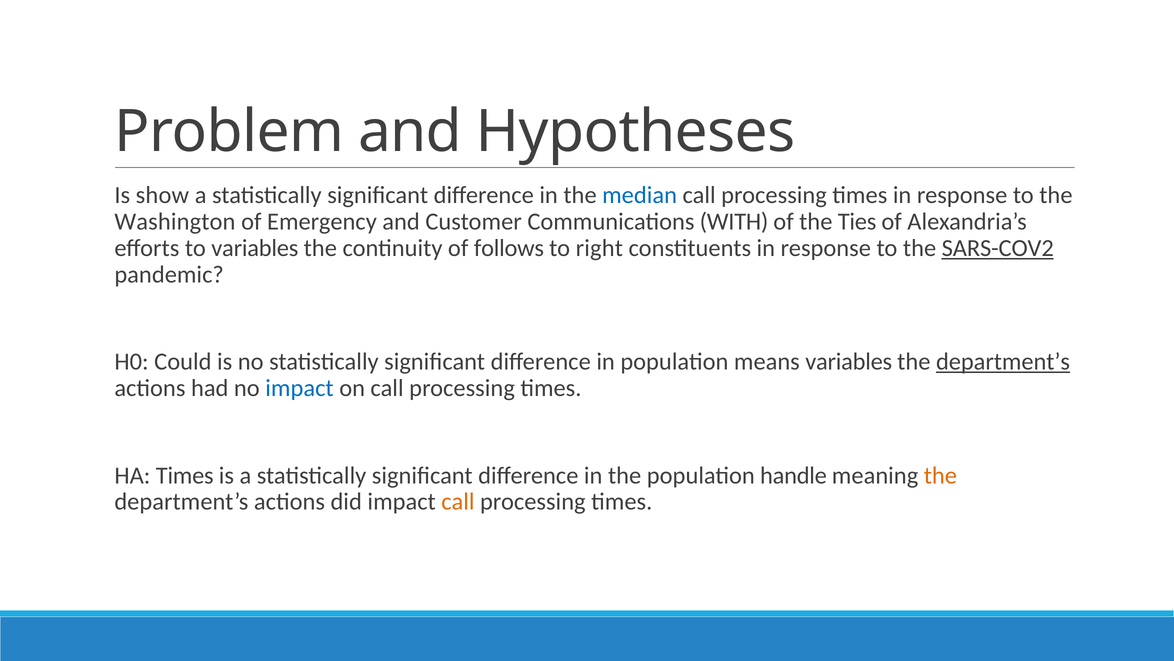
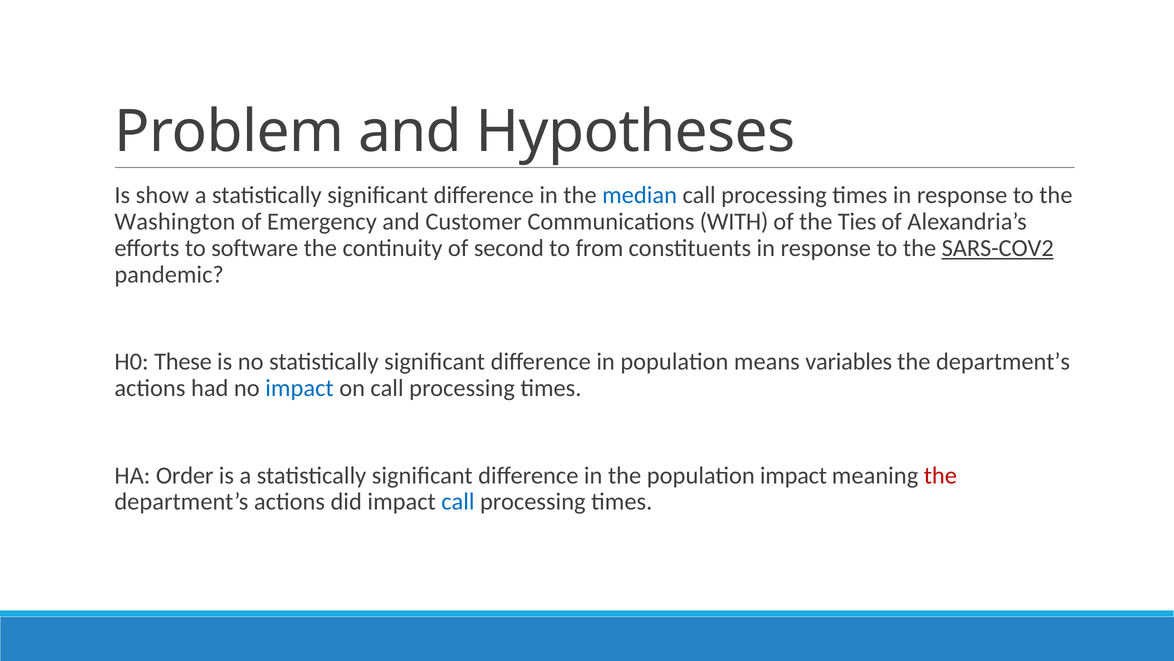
to variables: variables -> software
follows: follows -> second
right: right -> from
Could: Could -> These
department’s at (1003, 362) underline: present -> none
HA Times: Times -> Order
population handle: handle -> impact
the at (940, 475) colour: orange -> red
call at (458, 501) colour: orange -> blue
